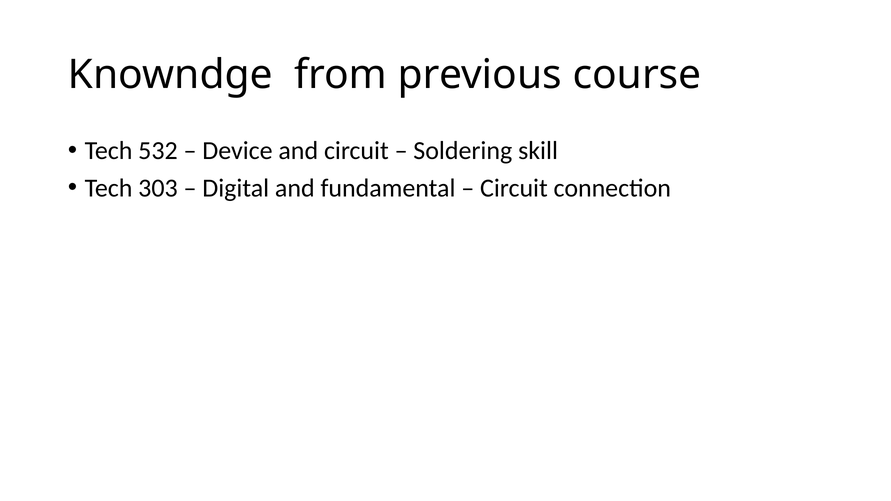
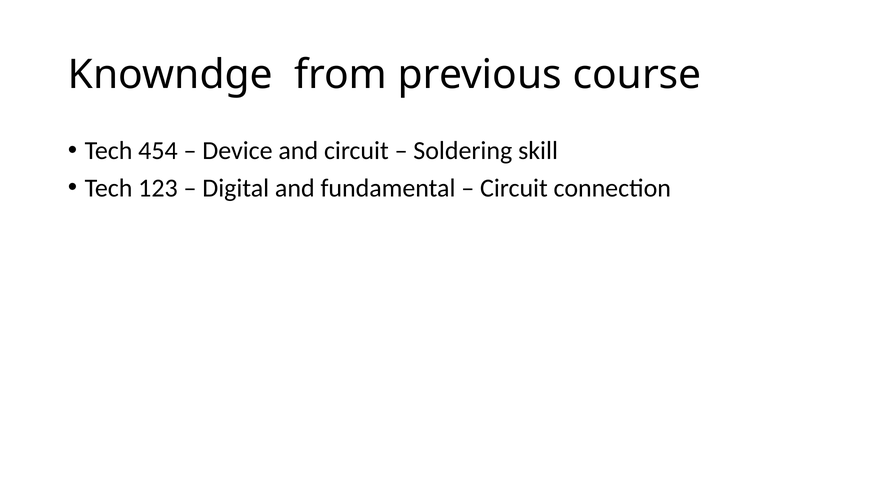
532: 532 -> 454
303: 303 -> 123
